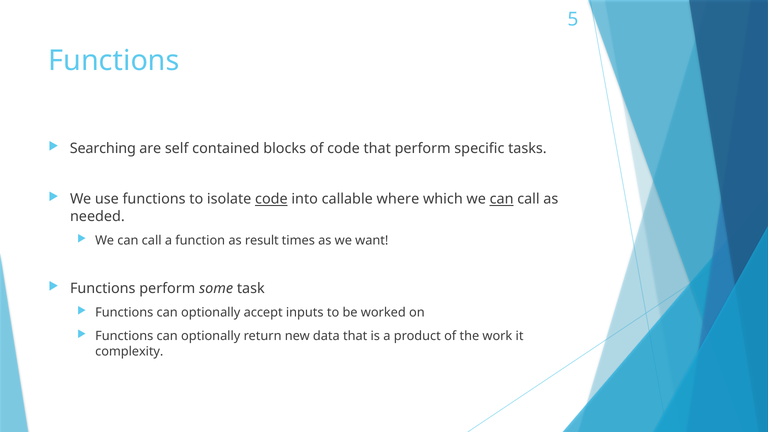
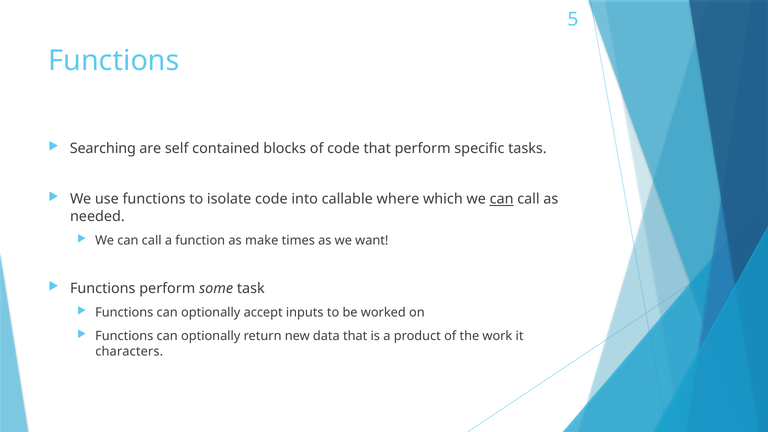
code at (271, 199) underline: present -> none
result: result -> make
complexity: complexity -> characters
